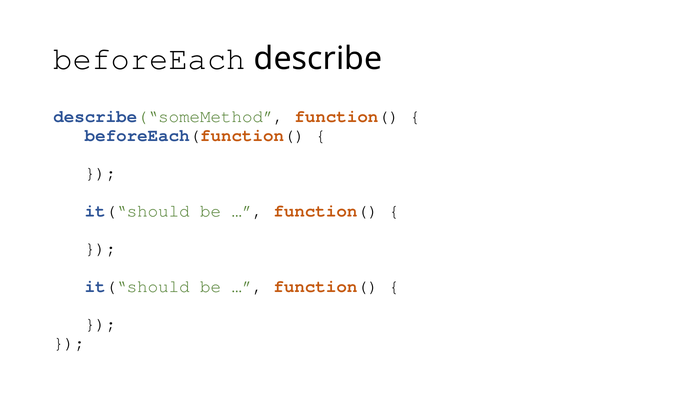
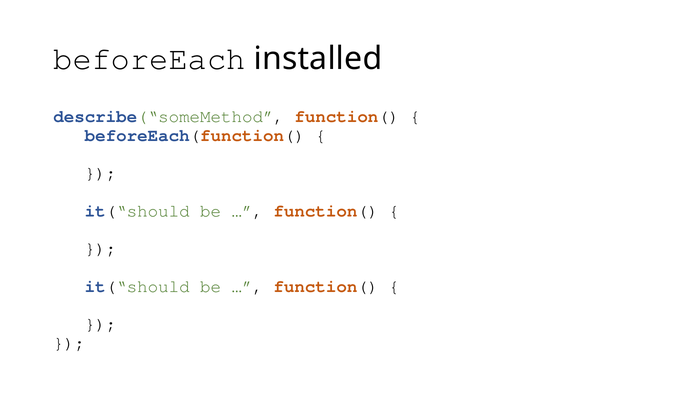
describe: describe -> installed
